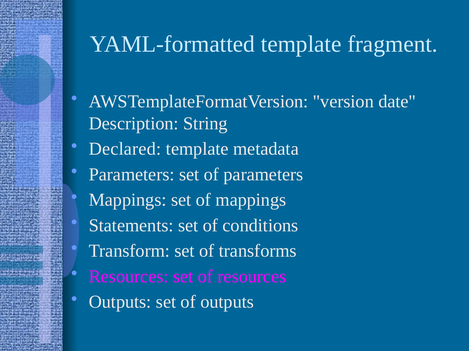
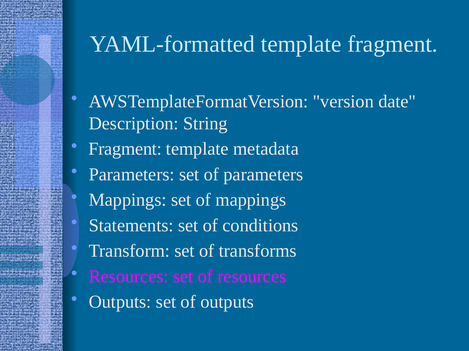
Declared at (125, 149): Declared -> Fragment
